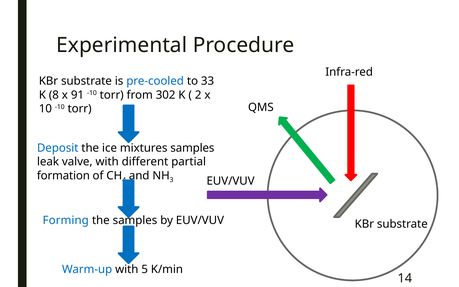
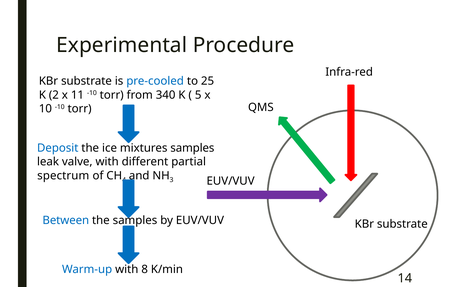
33: 33 -> 25
8: 8 -> 2
91: 91 -> 11
302: 302 -> 340
2: 2 -> 5
formation: formation -> spectrum
Forming: Forming -> Between
5: 5 -> 8
